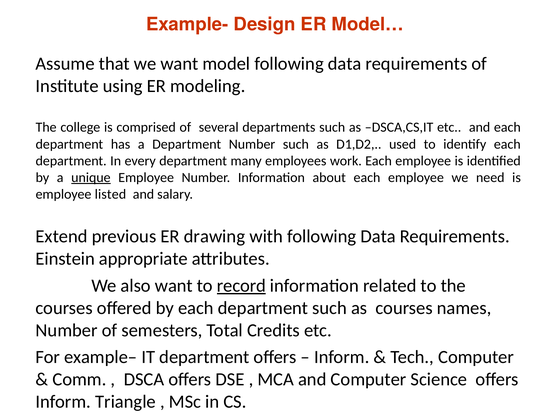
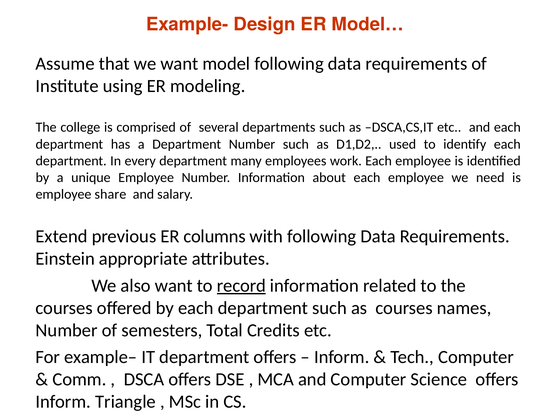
unique underline: present -> none
listed: listed -> share
drawing: drawing -> columns
